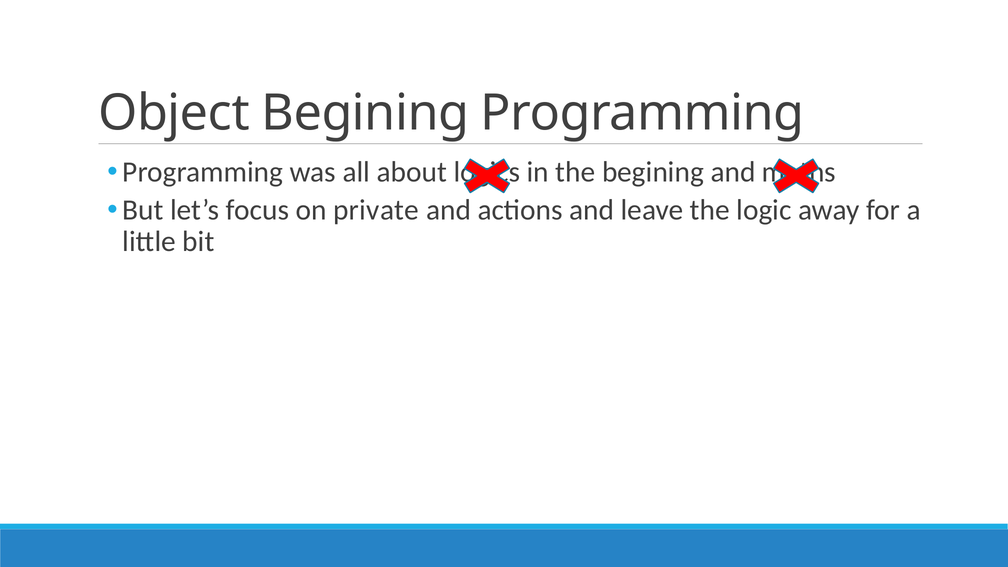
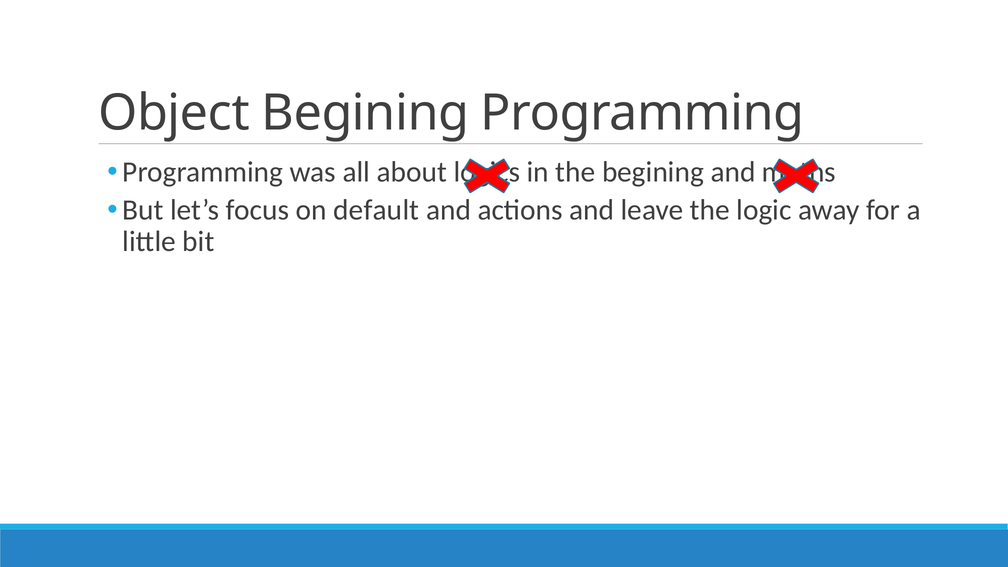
private: private -> default
